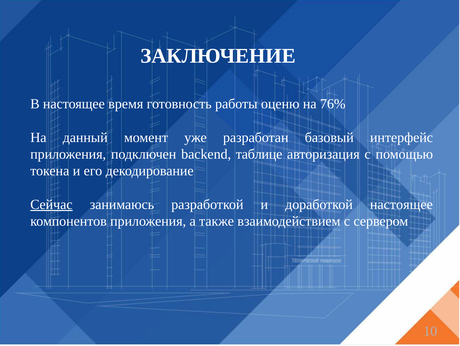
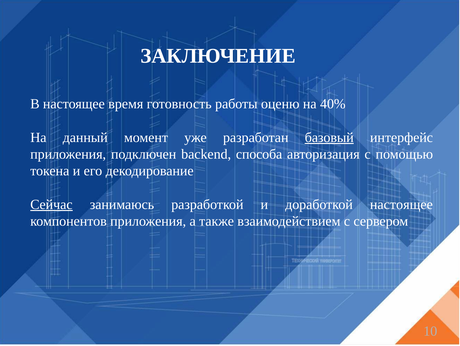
76%: 76% -> 40%
базовый underline: none -> present
таблице: таблице -> способа
